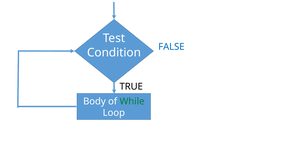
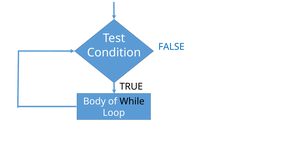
While colour: green -> black
